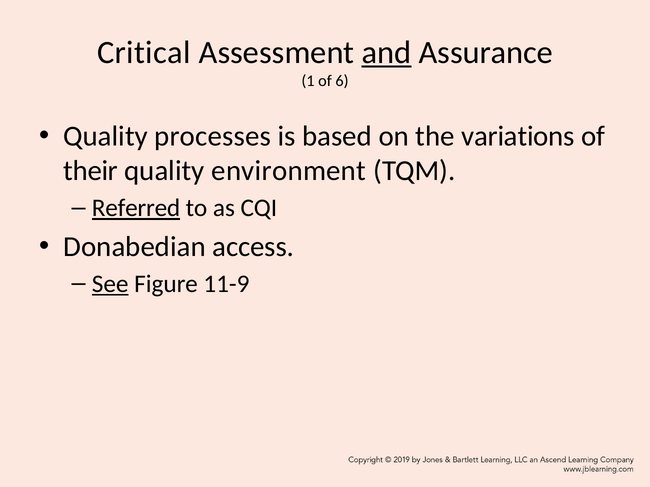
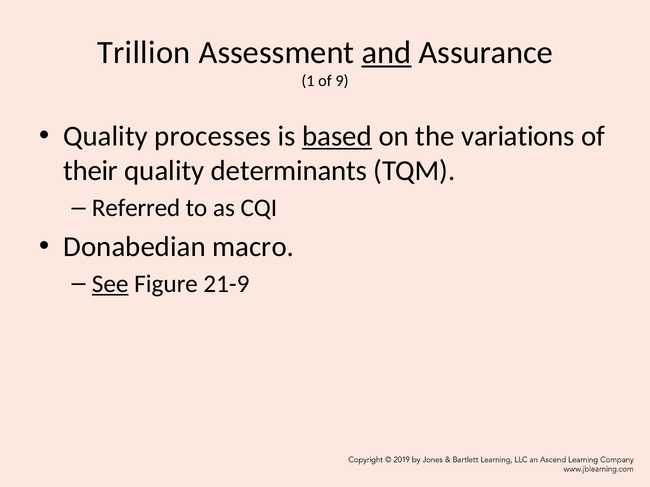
Critical: Critical -> Trillion
6: 6 -> 9
based underline: none -> present
environment: environment -> determinants
Referred underline: present -> none
access: access -> macro
11-9: 11-9 -> 21-9
